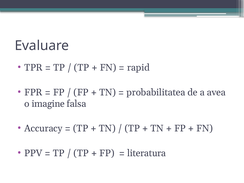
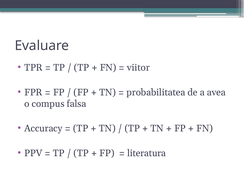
rapid: rapid -> viitor
imagine: imagine -> compus
